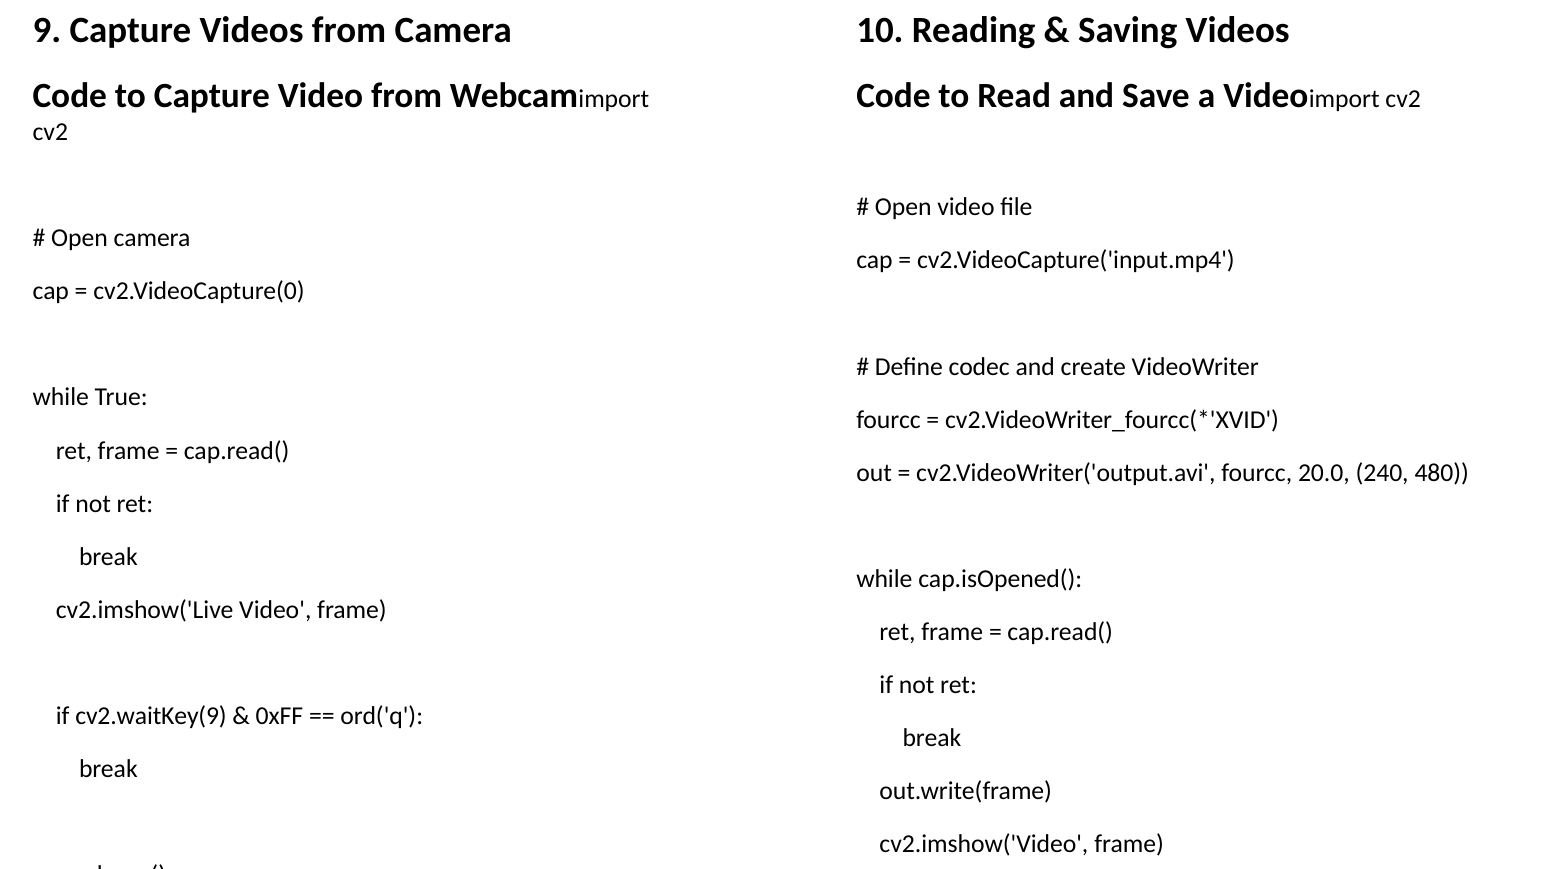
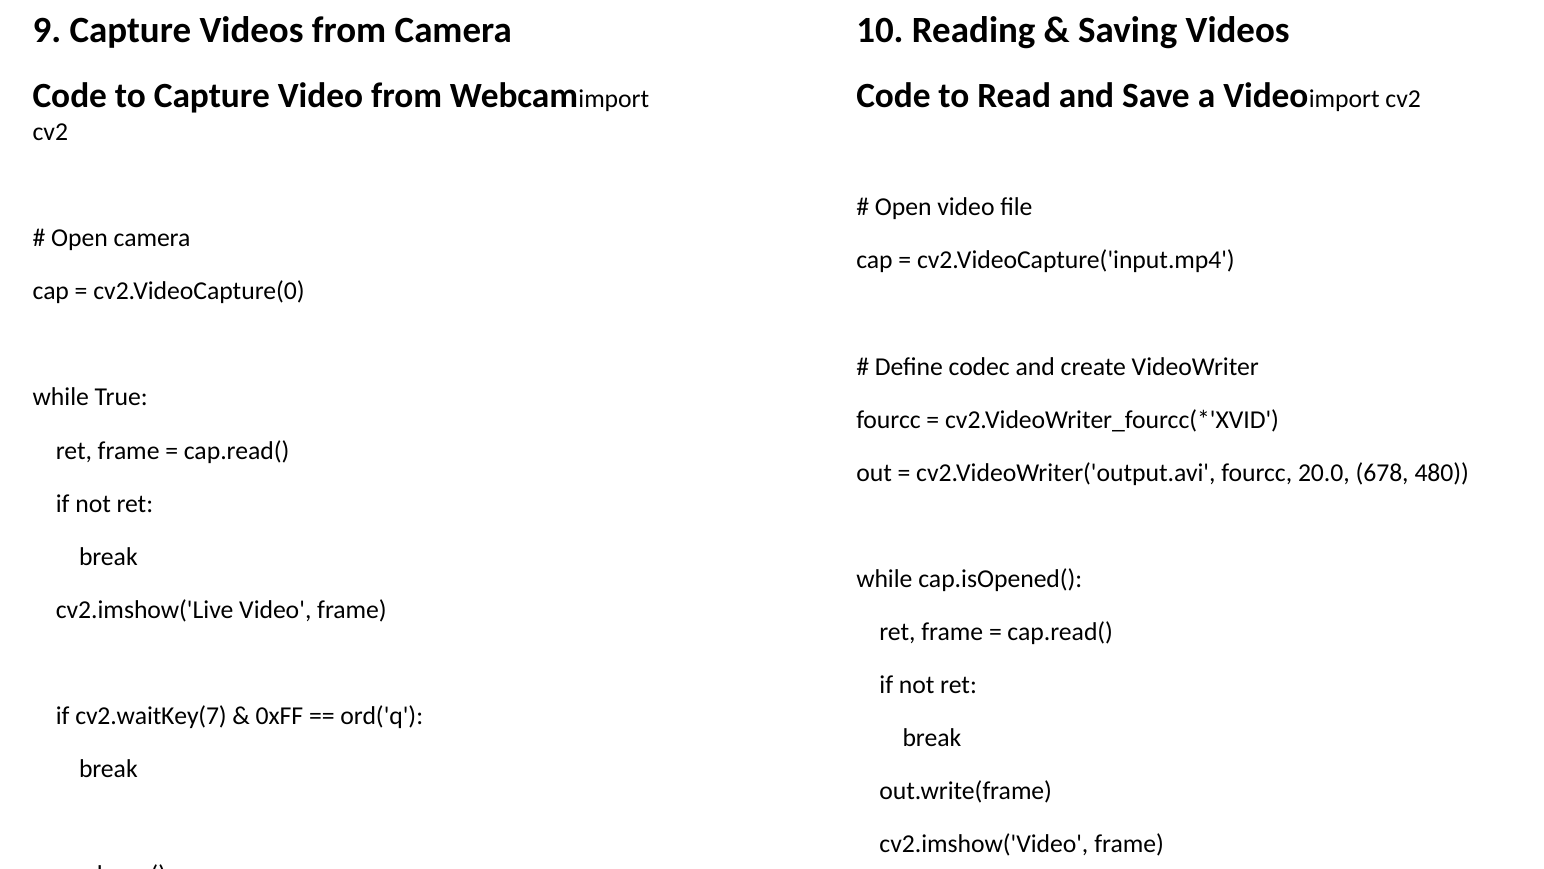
240: 240 -> 678
cv2.waitKey(9: cv2.waitKey(9 -> cv2.waitKey(7
